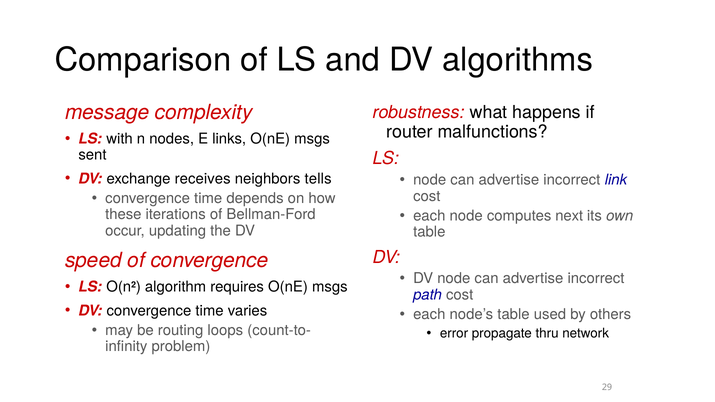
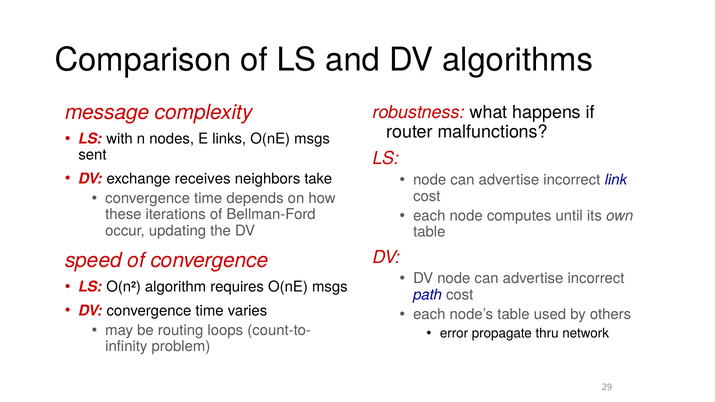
tells: tells -> take
next: next -> until
